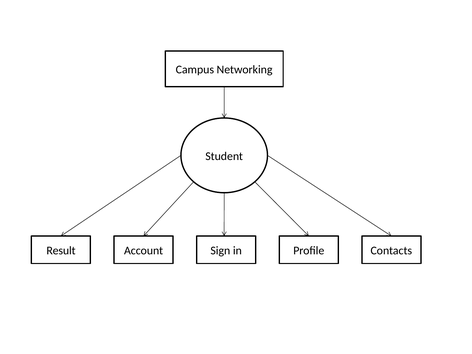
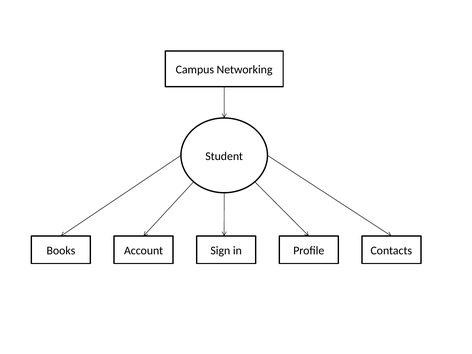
Result: Result -> Books
